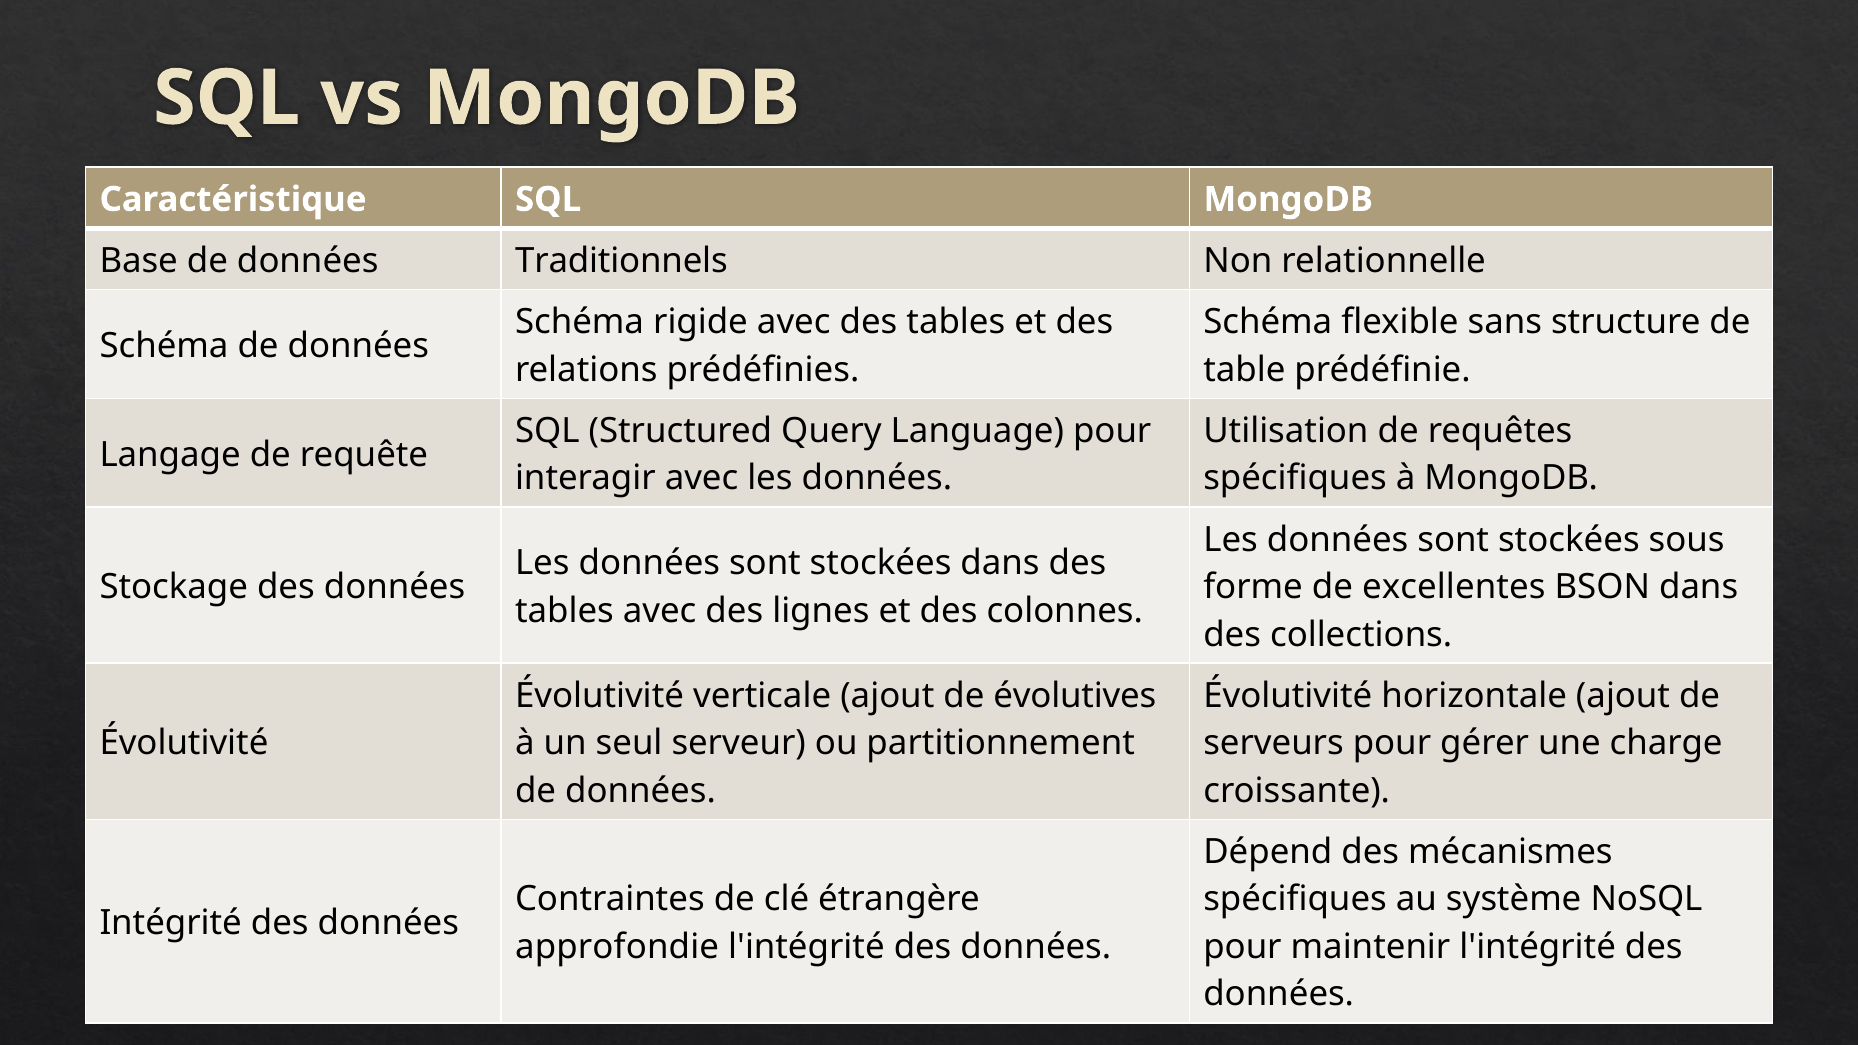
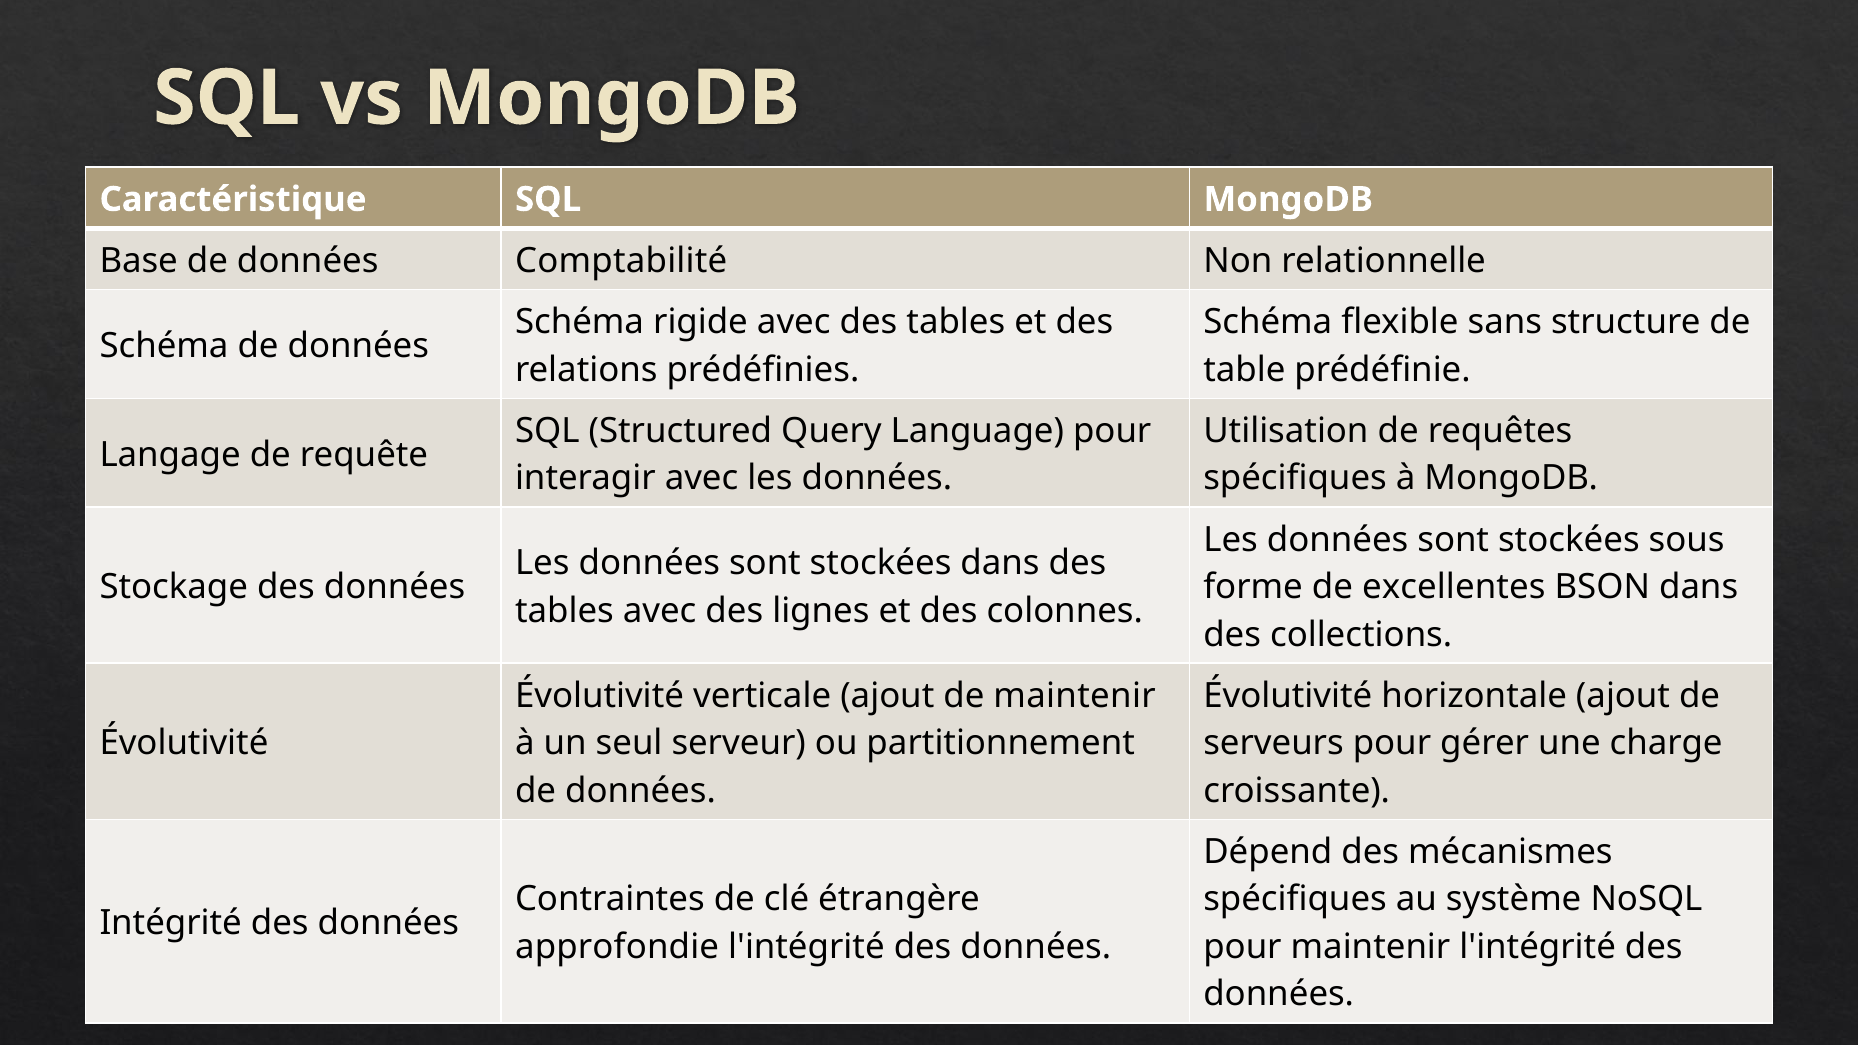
Traditionnels: Traditionnels -> Comptabilité
de évolutives: évolutives -> maintenir
